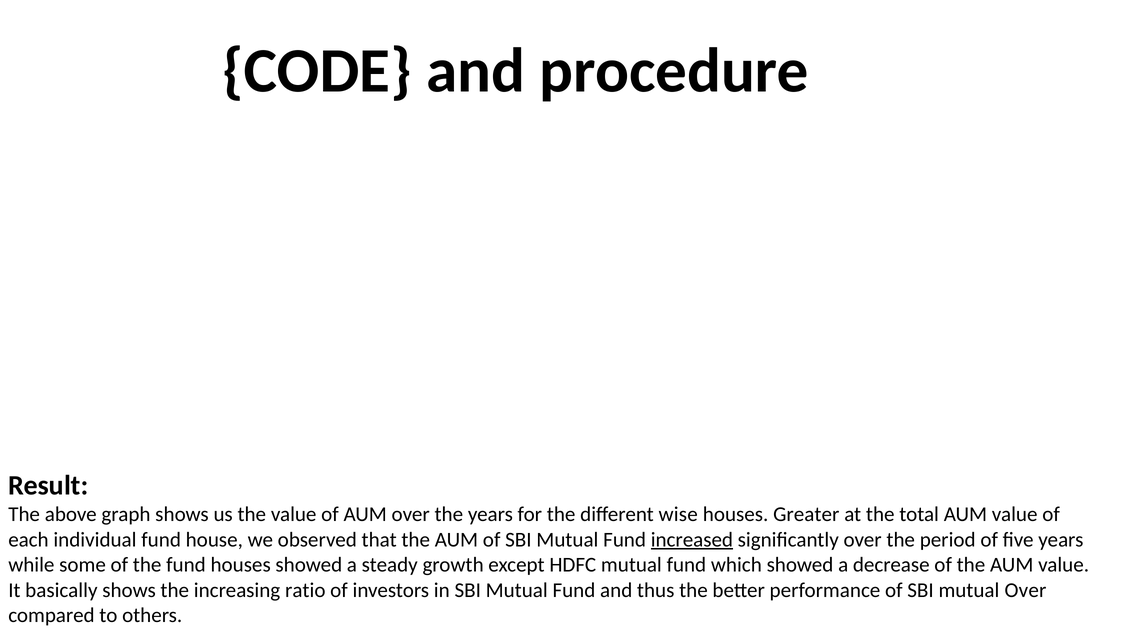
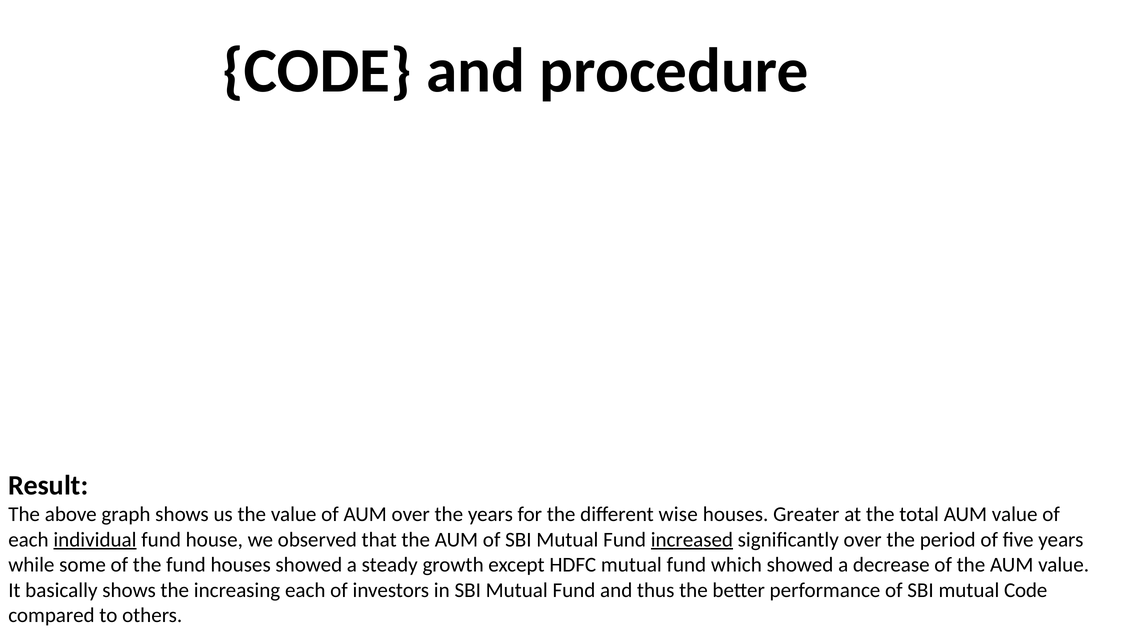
individual underline: none -> present
increasing ratio: ratio -> each
mutual Over: Over -> Code
